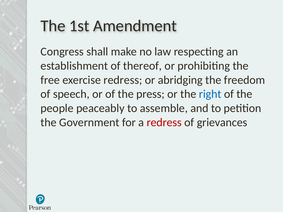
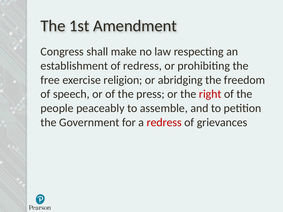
of thereof: thereof -> redress
exercise redress: redress -> religion
right colour: blue -> red
